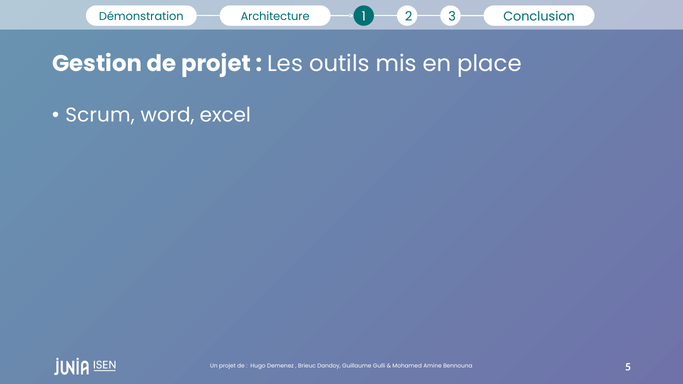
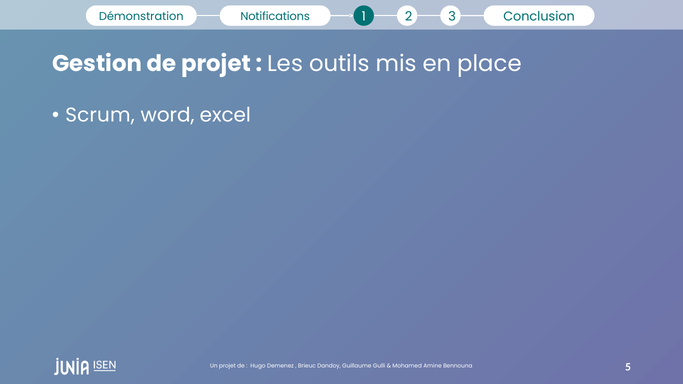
Architecture: Architecture -> Notifications
